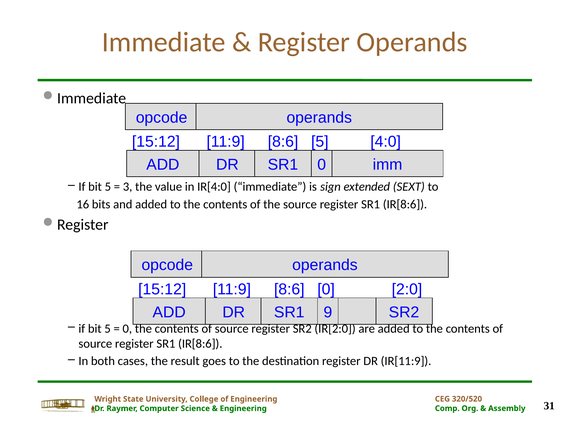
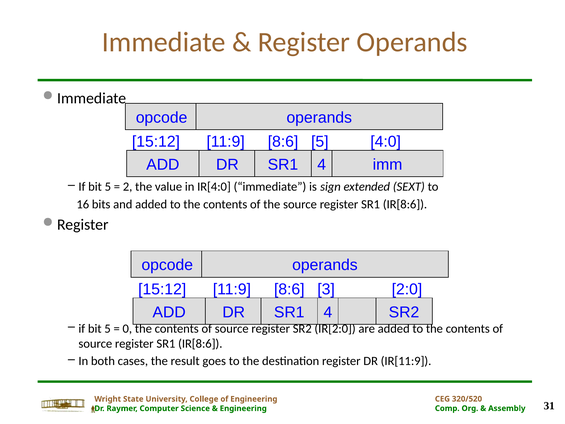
0 at (322, 165): 0 -> 4
3: 3 -> 2
8:6 0: 0 -> 3
9 at (328, 312): 9 -> 4
